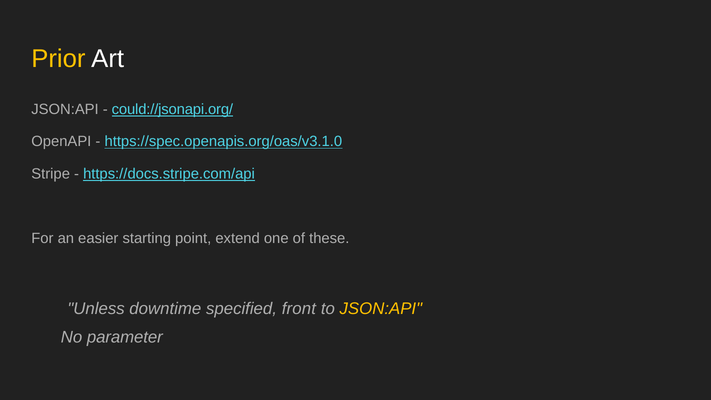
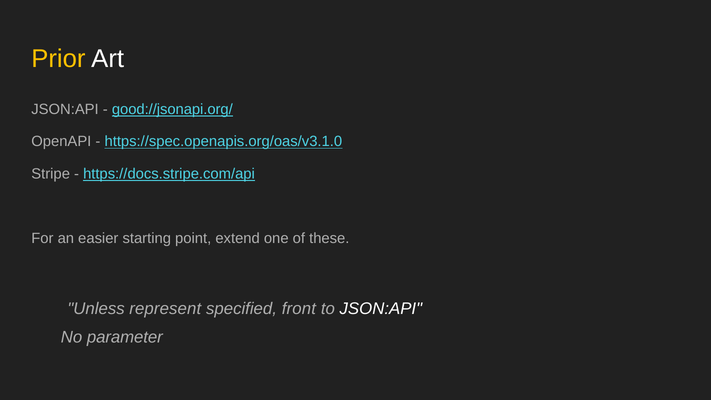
could://jsonapi.org/: could://jsonapi.org/ -> good://jsonapi.org/
downtime: downtime -> represent
JSON:API at (381, 309) colour: yellow -> white
